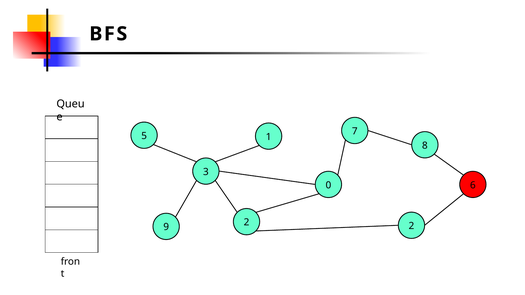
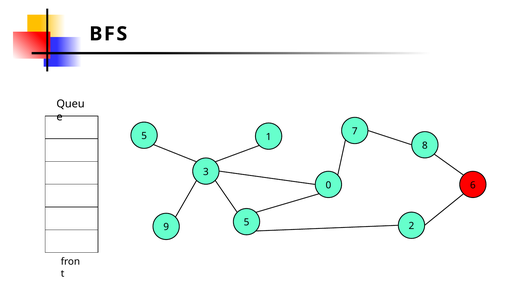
9 2: 2 -> 5
